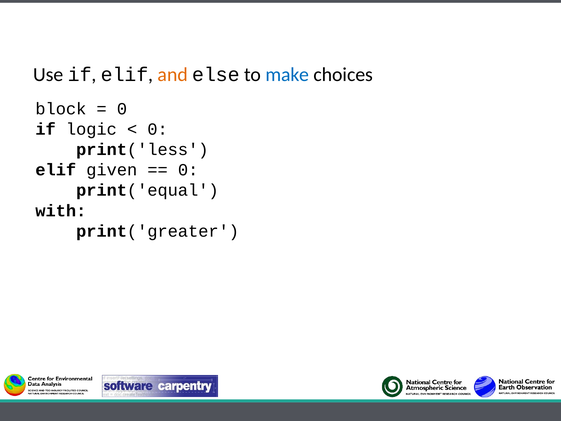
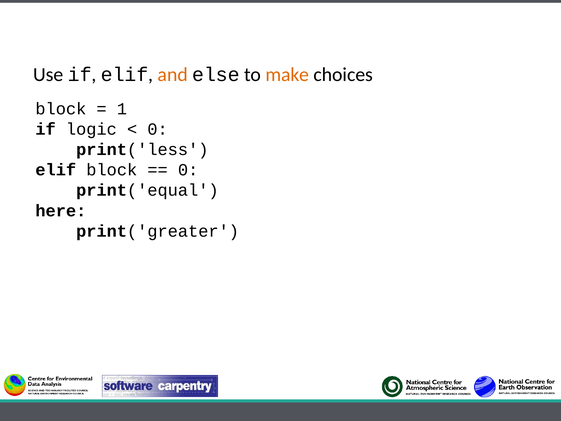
make colour: blue -> orange
0 at (122, 109): 0 -> 1
elif given: given -> block
with: with -> here
